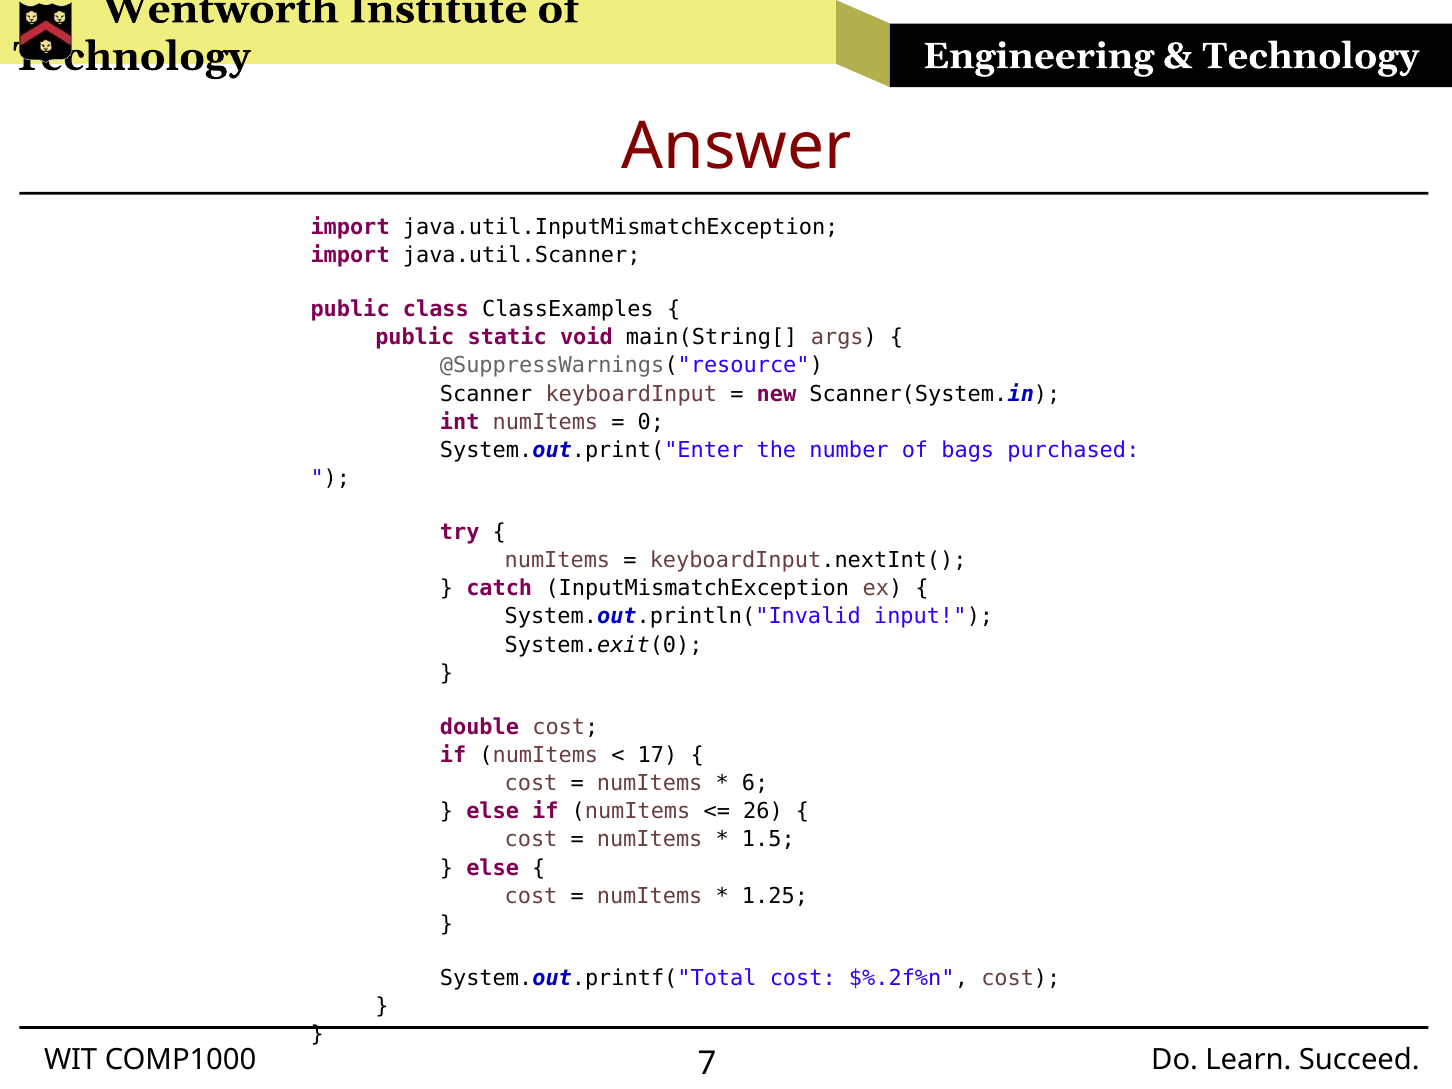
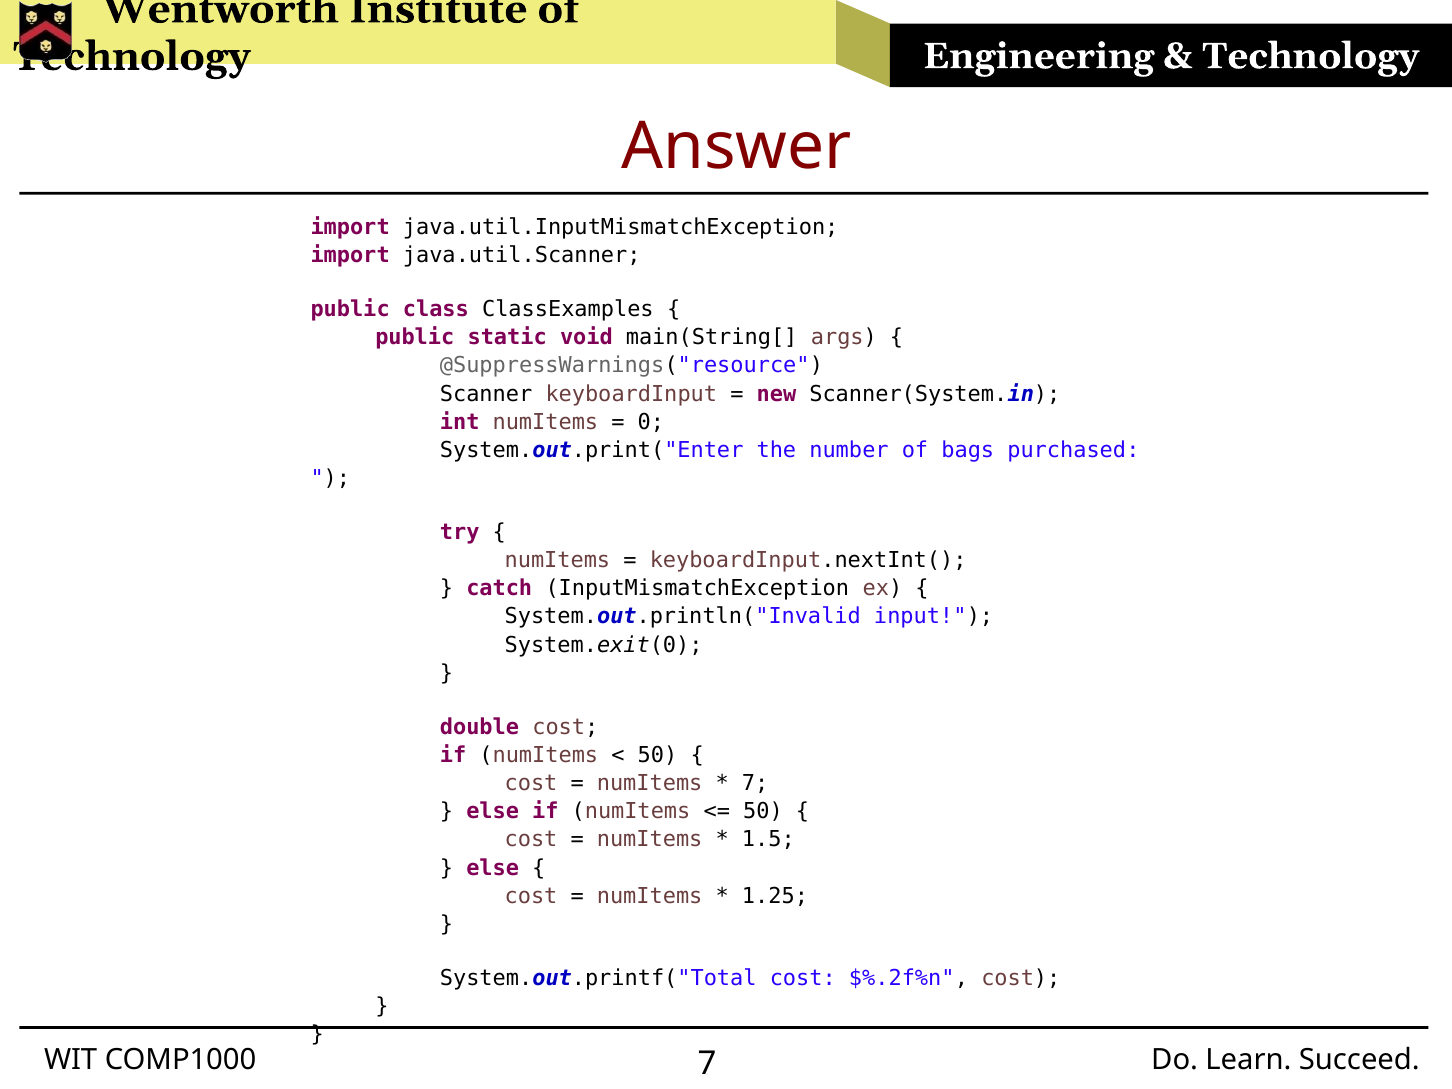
17 at (658, 755): 17 -> 50
6 at (755, 783): 6 -> 7
26 at (763, 811): 26 -> 50
